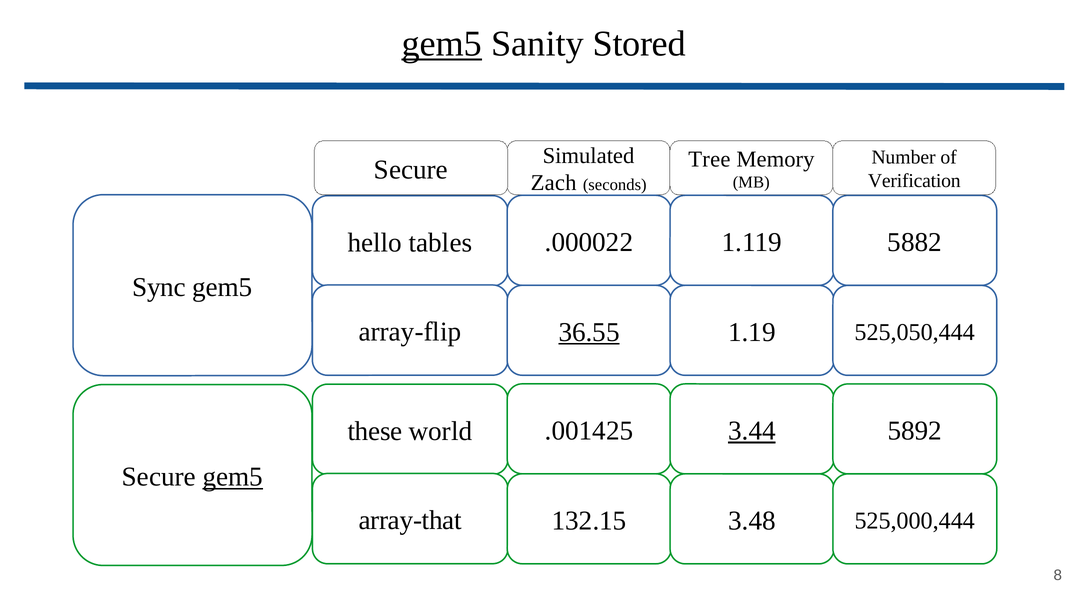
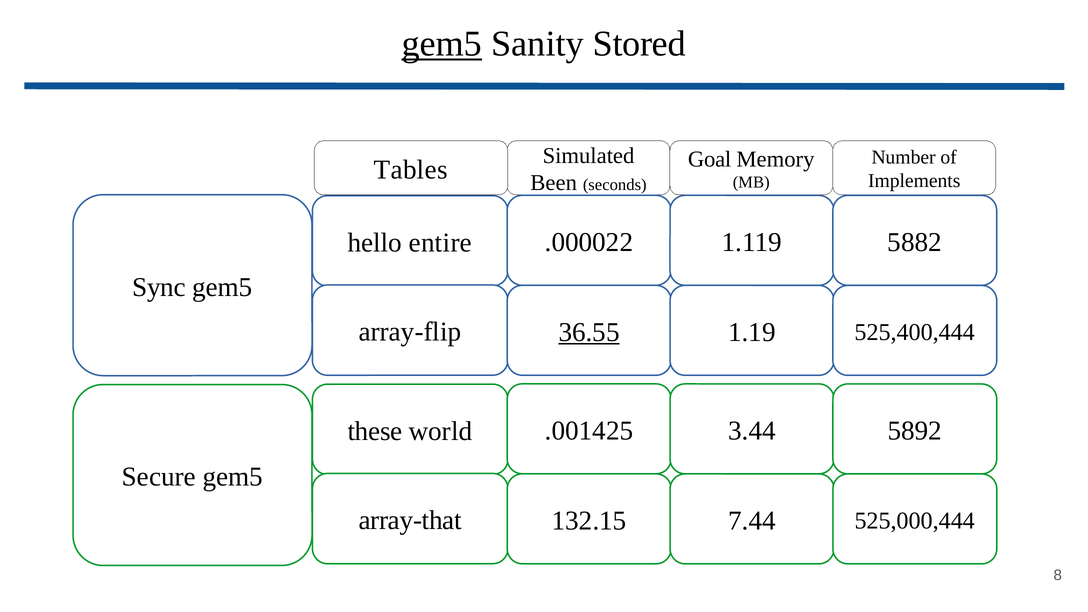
Tree: Tree -> Goal
Secure at (411, 170): Secure -> Tables
Verification: Verification -> Implements
Zach: Zach -> Been
tables: tables -> entire
525,050,444: 525,050,444 -> 525,400,444
3.44 underline: present -> none
gem5 at (233, 477) underline: present -> none
3.48: 3.48 -> 7.44
